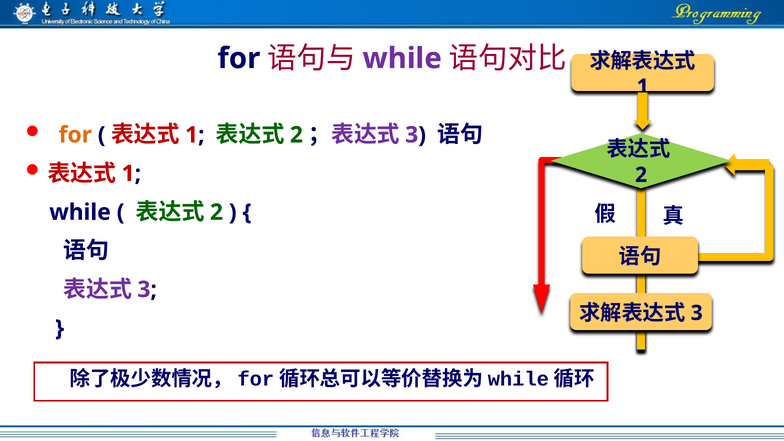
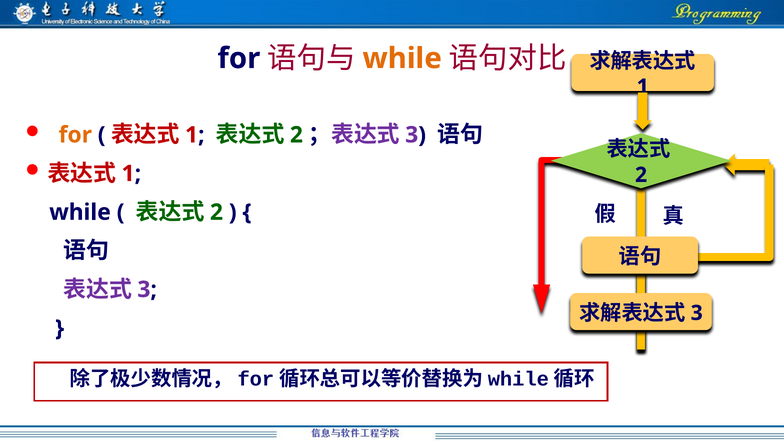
while at (402, 58) colour: purple -> orange
